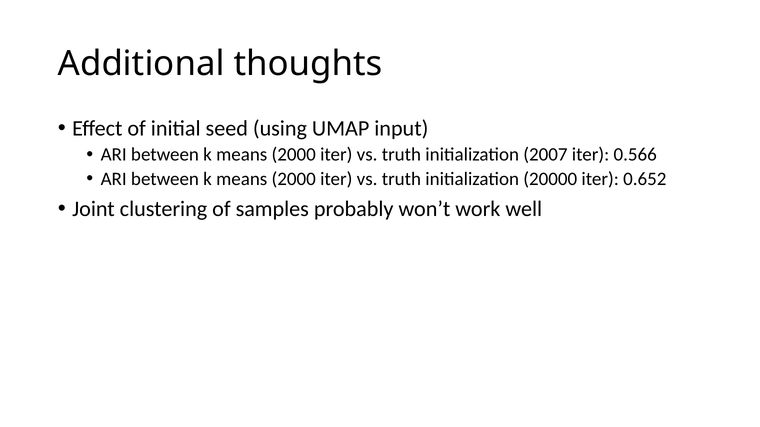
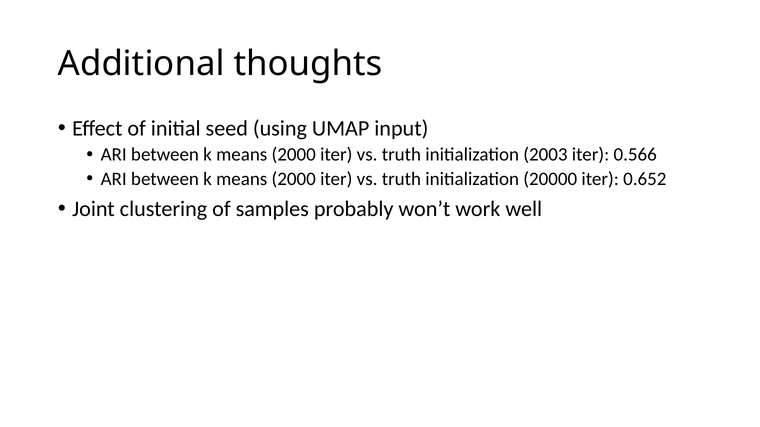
2007: 2007 -> 2003
